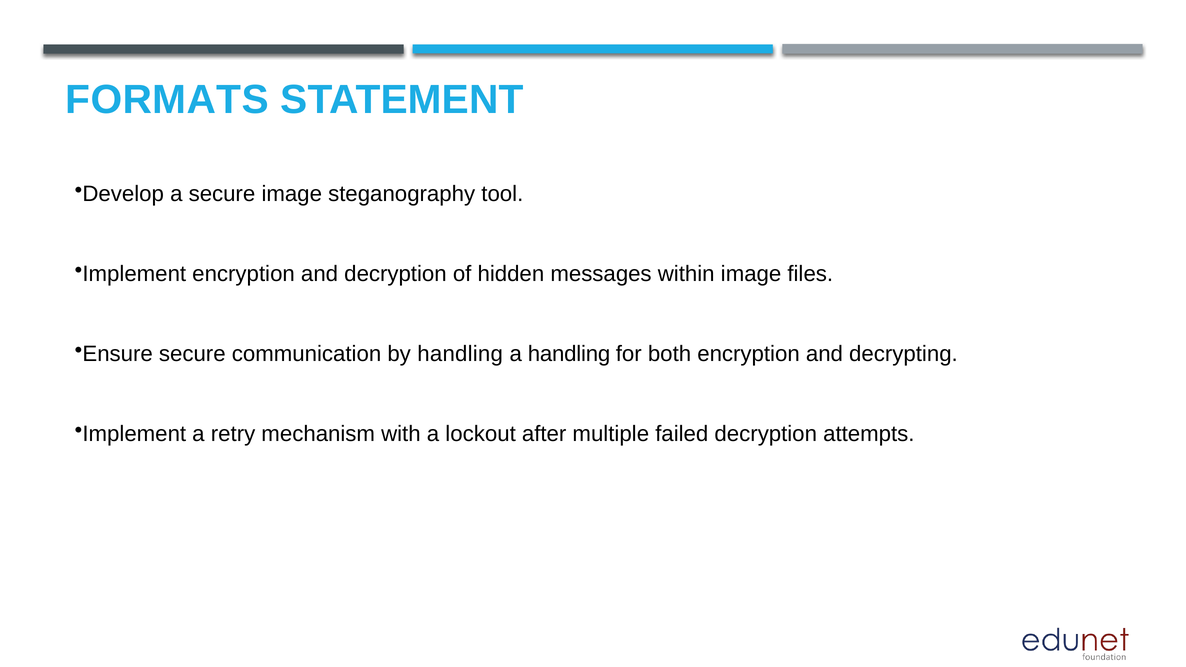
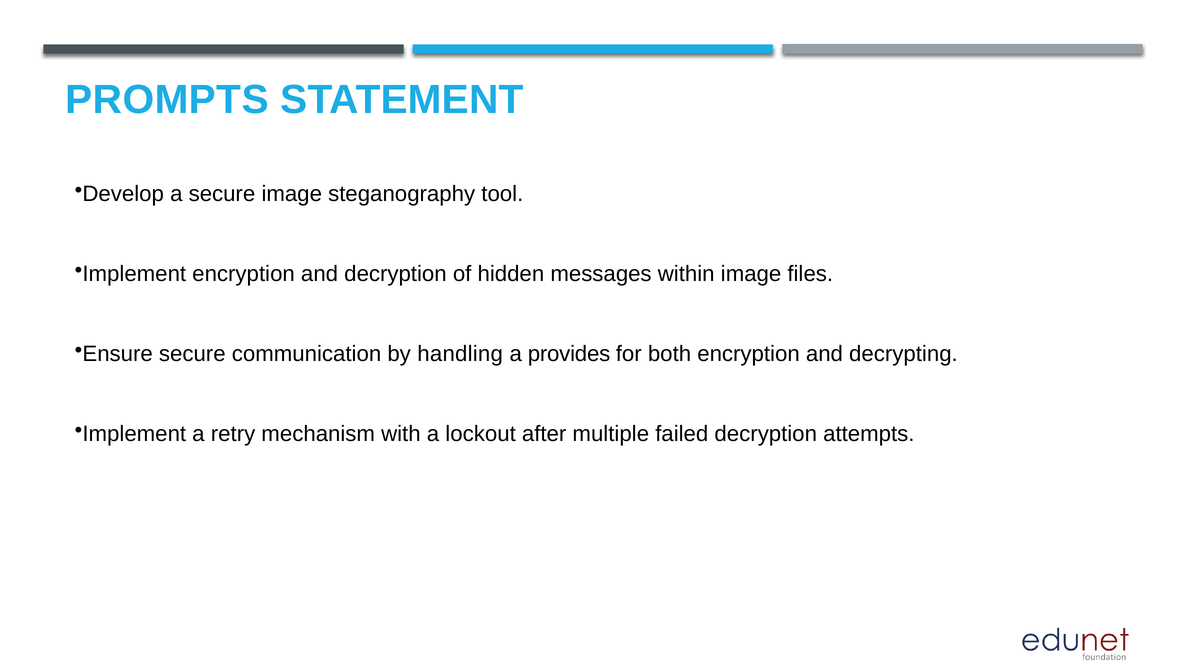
FORMATS: FORMATS -> PROMPTS
a handling: handling -> provides
